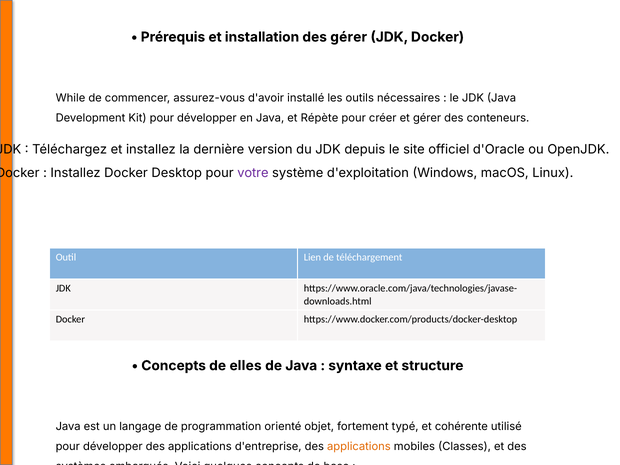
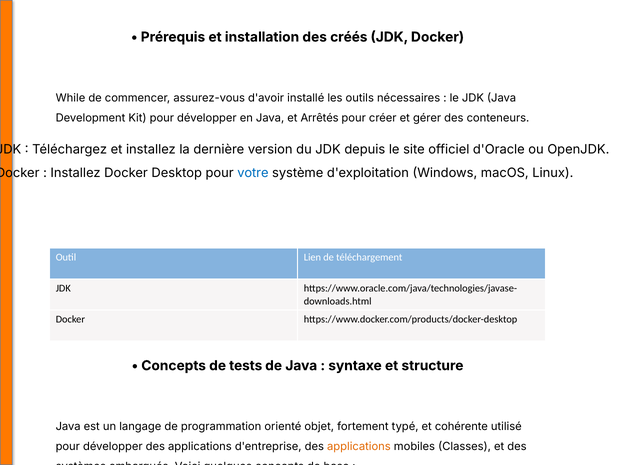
des gérer: gérer -> créés
Répète: Répète -> Arrêtés
votre colour: purple -> blue
elles: elles -> tests
